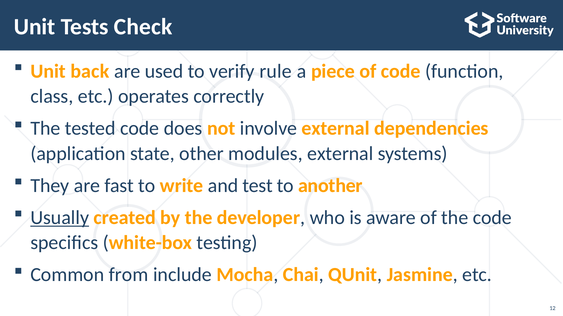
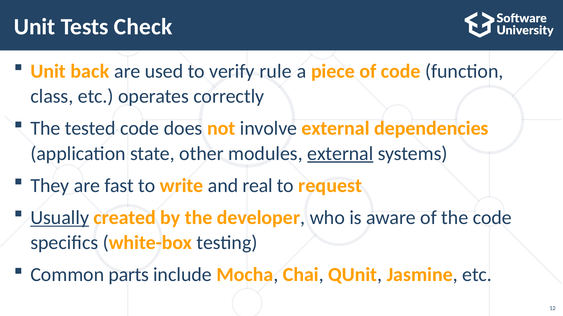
external at (340, 154) underline: none -> present
test: test -> real
another: another -> request
from: from -> parts
